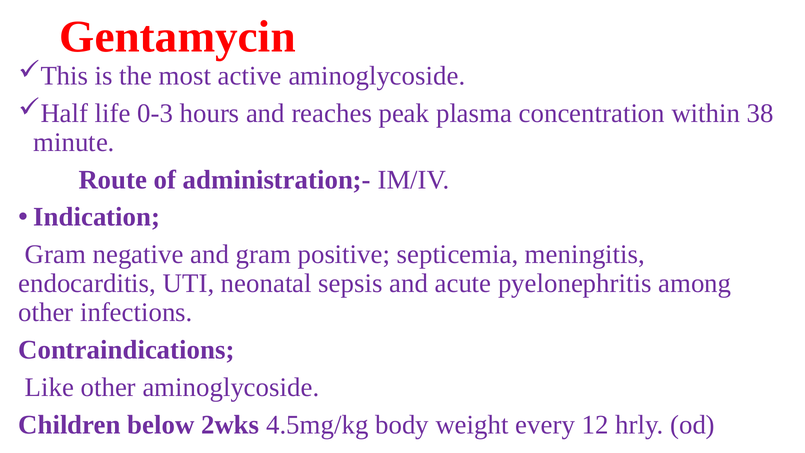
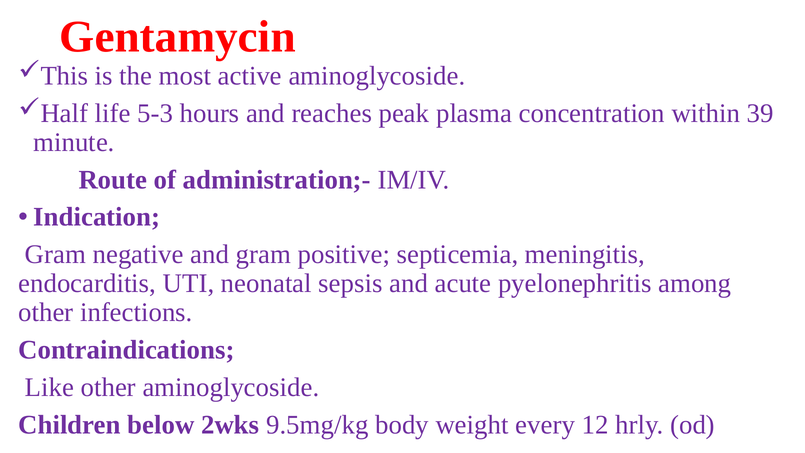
0-3: 0-3 -> 5-3
38: 38 -> 39
4.5mg/kg: 4.5mg/kg -> 9.5mg/kg
